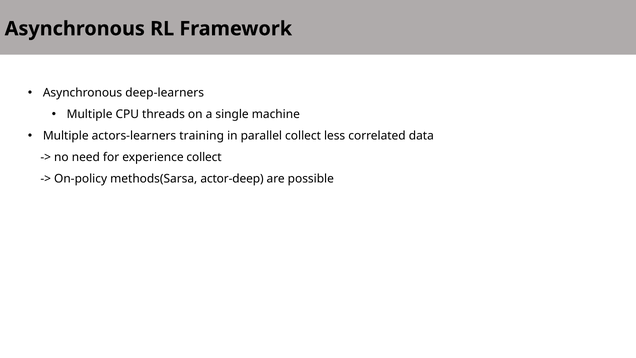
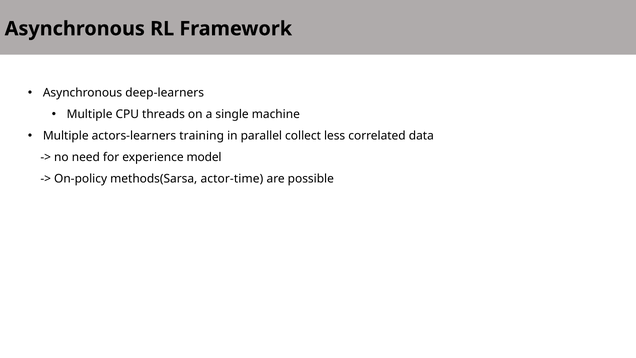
experience collect: collect -> model
actor-deep: actor-deep -> actor-time
